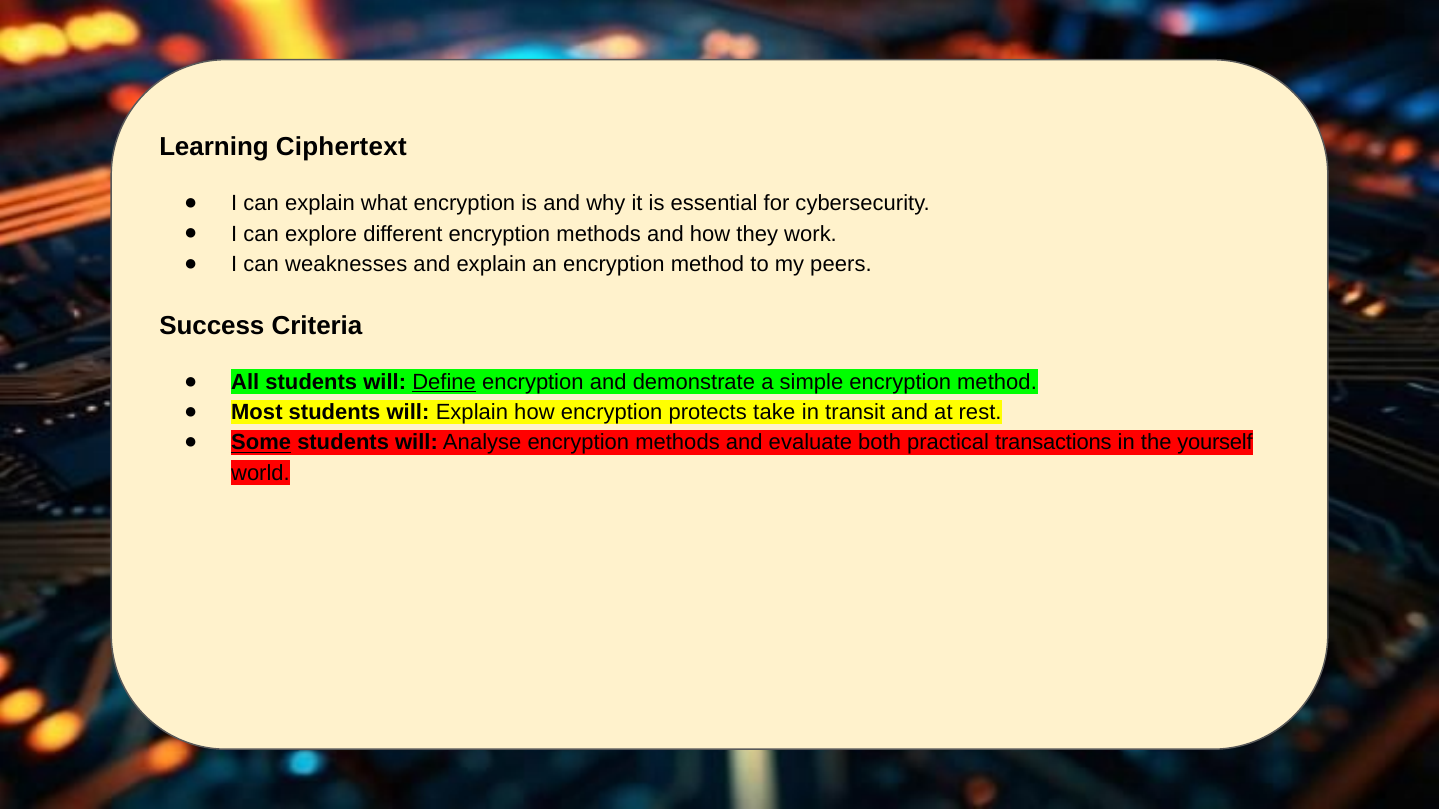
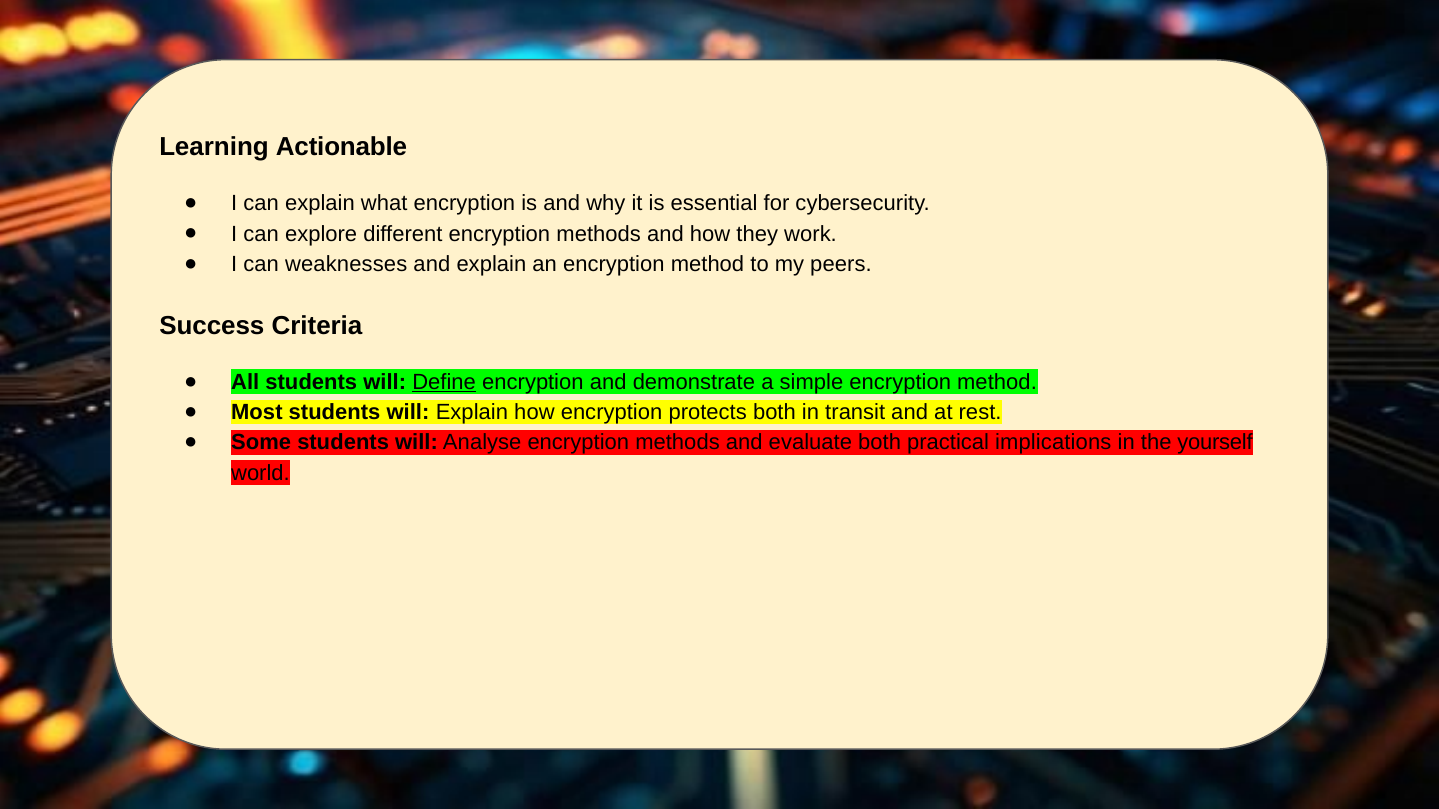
Ciphertext: Ciphertext -> Actionable
protects take: take -> both
Some underline: present -> none
transactions: transactions -> implications
